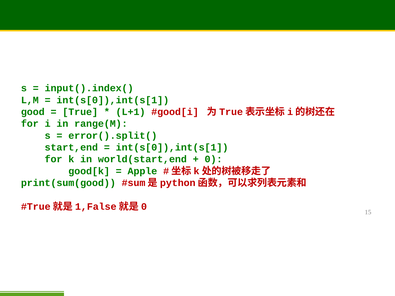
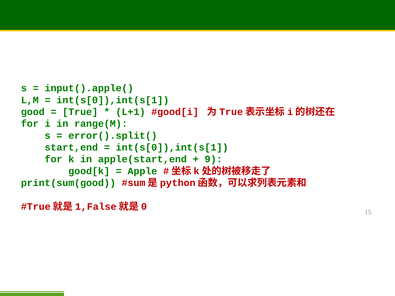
input().index(: input().index( -> input().apple(
world(start,end: world(start,end -> apple(start,end
0: 0 -> 9
